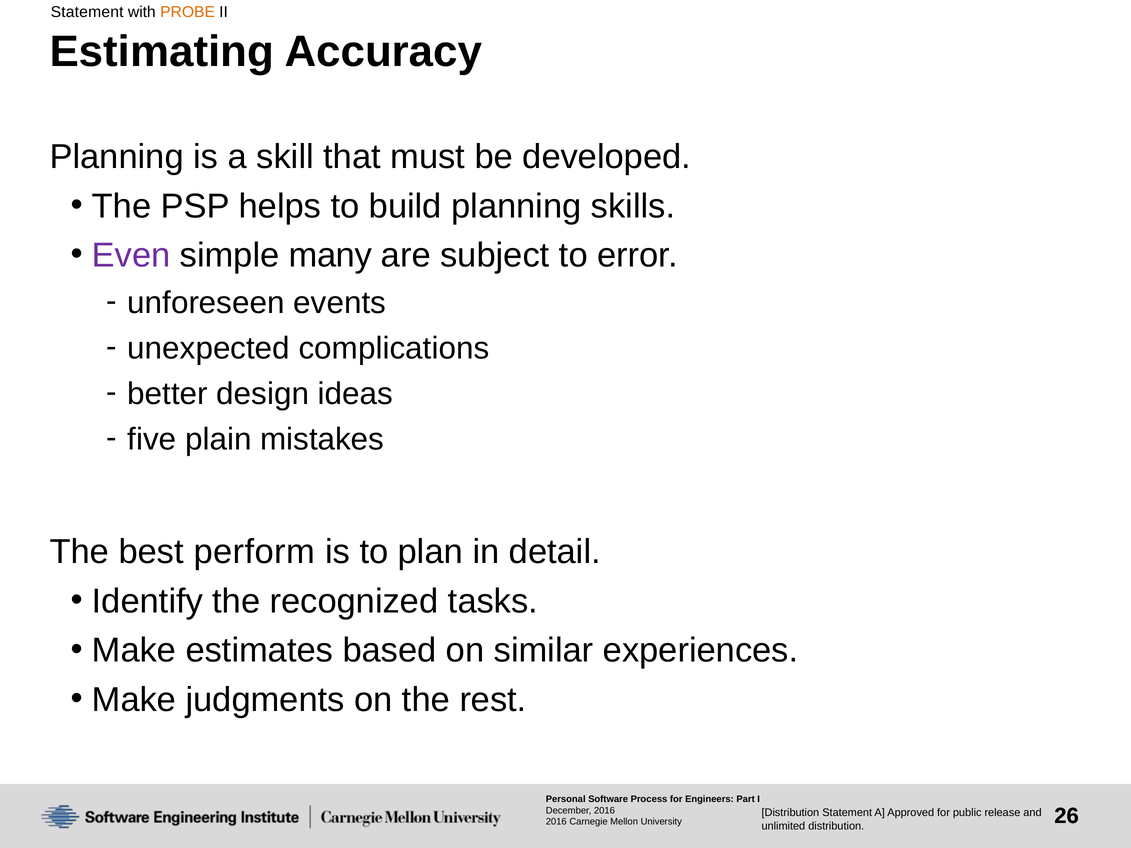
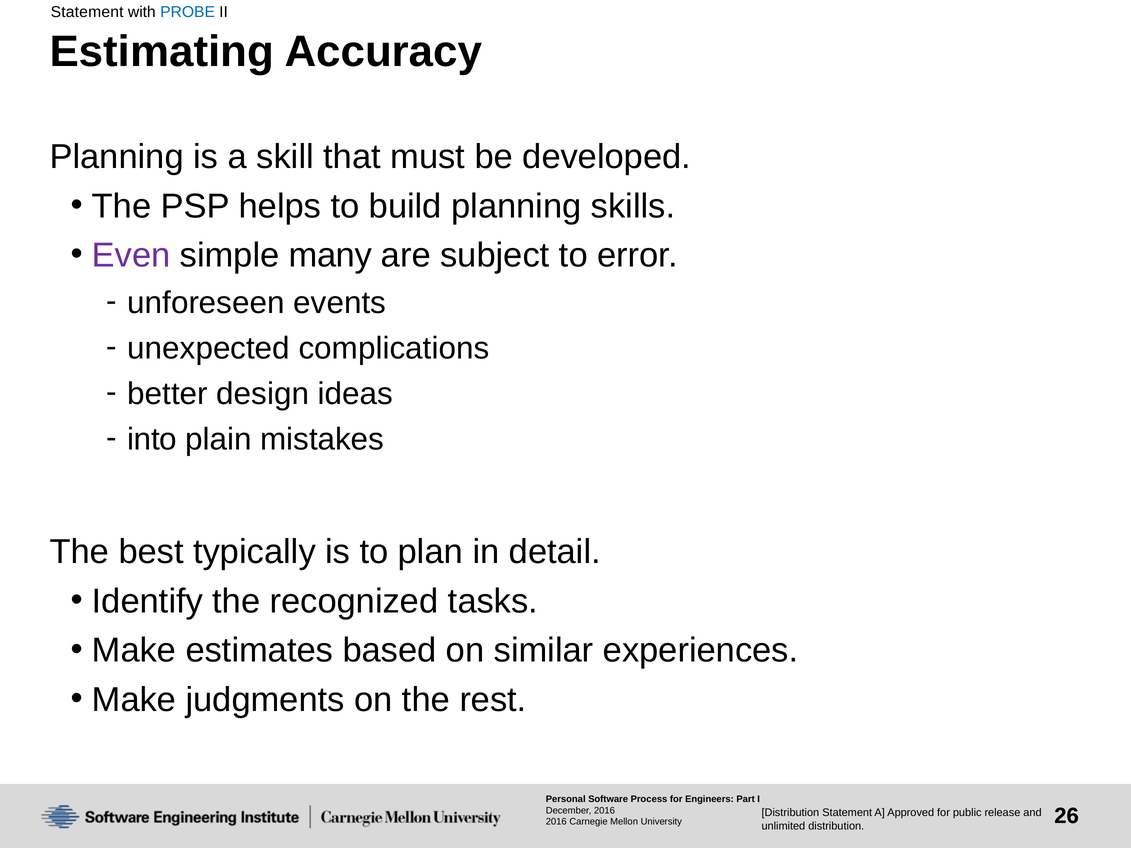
PROBE colour: orange -> blue
five: five -> into
perform: perform -> typically
